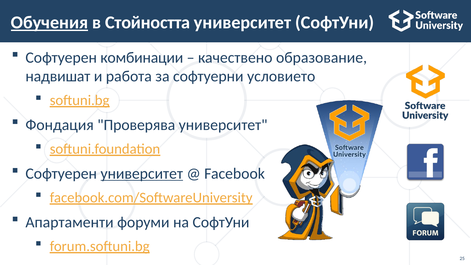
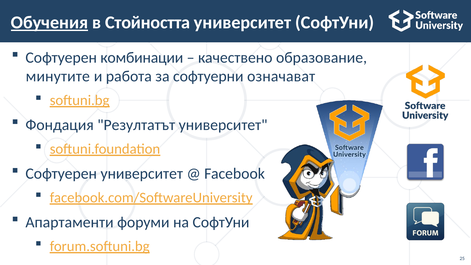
надвишат: надвишат -> минутите
условието: условието -> означават
Проверява: Проверява -> Резултатът
университет at (142, 174) underline: present -> none
